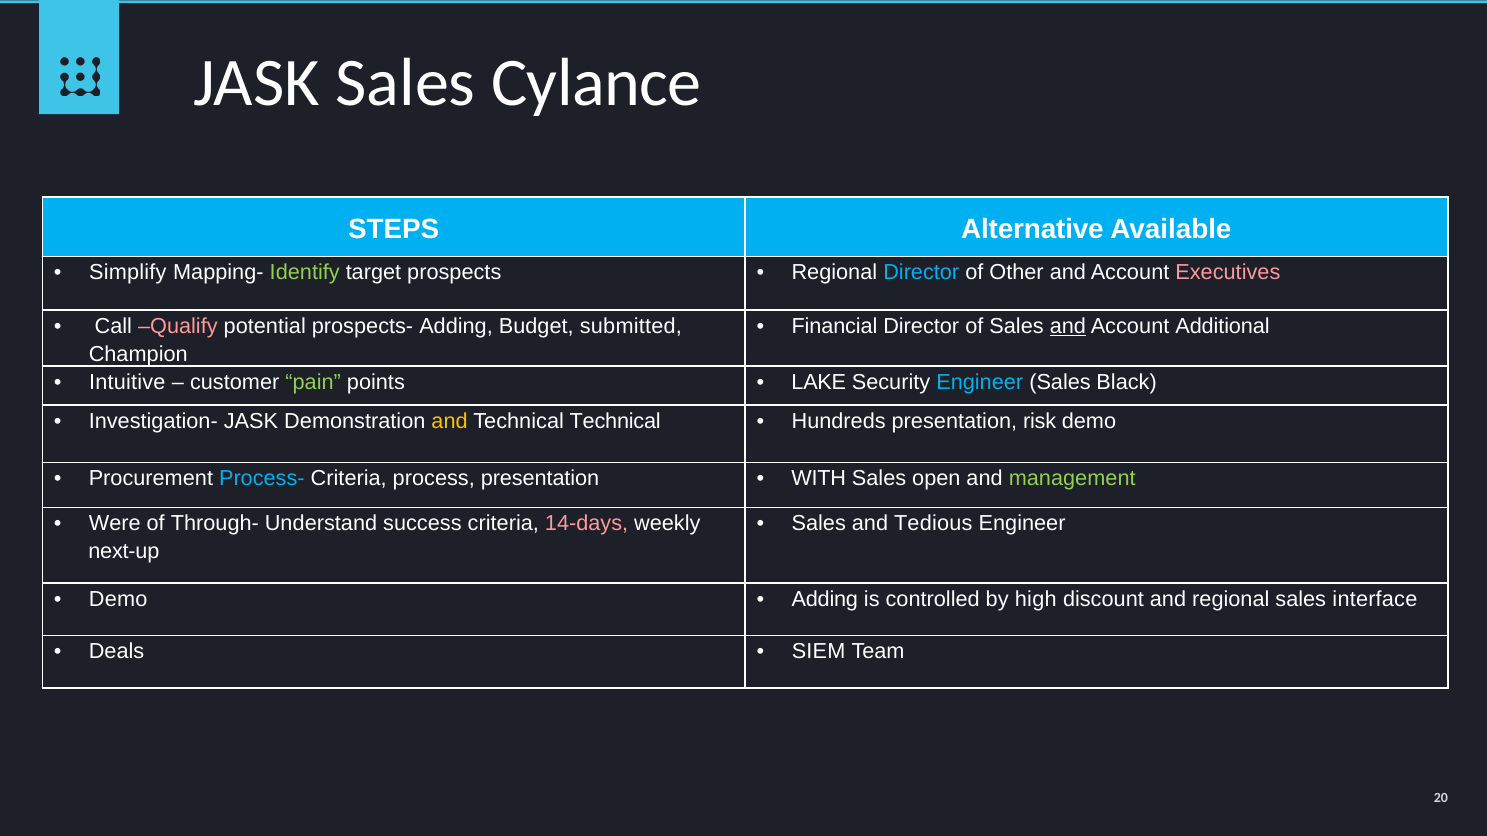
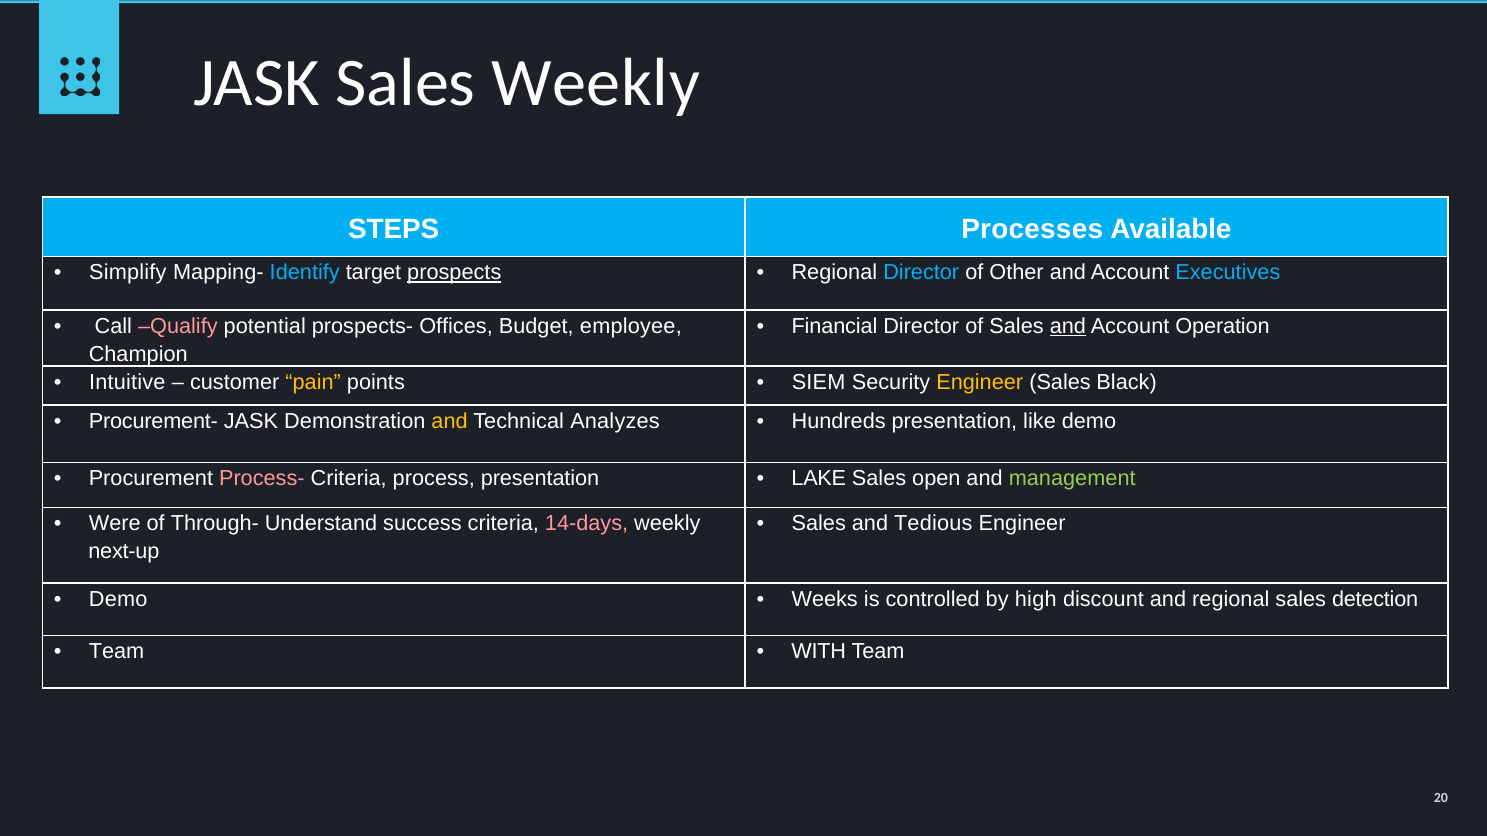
Sales Cylance: Cylance -> Weekly
Alternative: Alternative -> Processes
Identify colour: light green -> light blue
prospects underline: none -> present
Executives colour: pink -> light blue
prospects- Adding: Adding -> Offices
submitted: submitted -> employee
Additional: Additional -> Operation
pain colour: light green -> yellow
LAKE: LAKE -> SIEM
Engineer at (980, 382) colour: light blue -> yellow
Investigation-: Investigation- -> Procurement-
Technical Technical: Technical -> Analyzes
risk: risk -> like
Process- colour: light blue -> pink
WITH: WITH -> LAKE
Adding at (825, 600): Adding -> Weeks
interface: interface -> detection
Deals at (117, 652): Deals -> Team
SIEM: SIEM -> WITH
